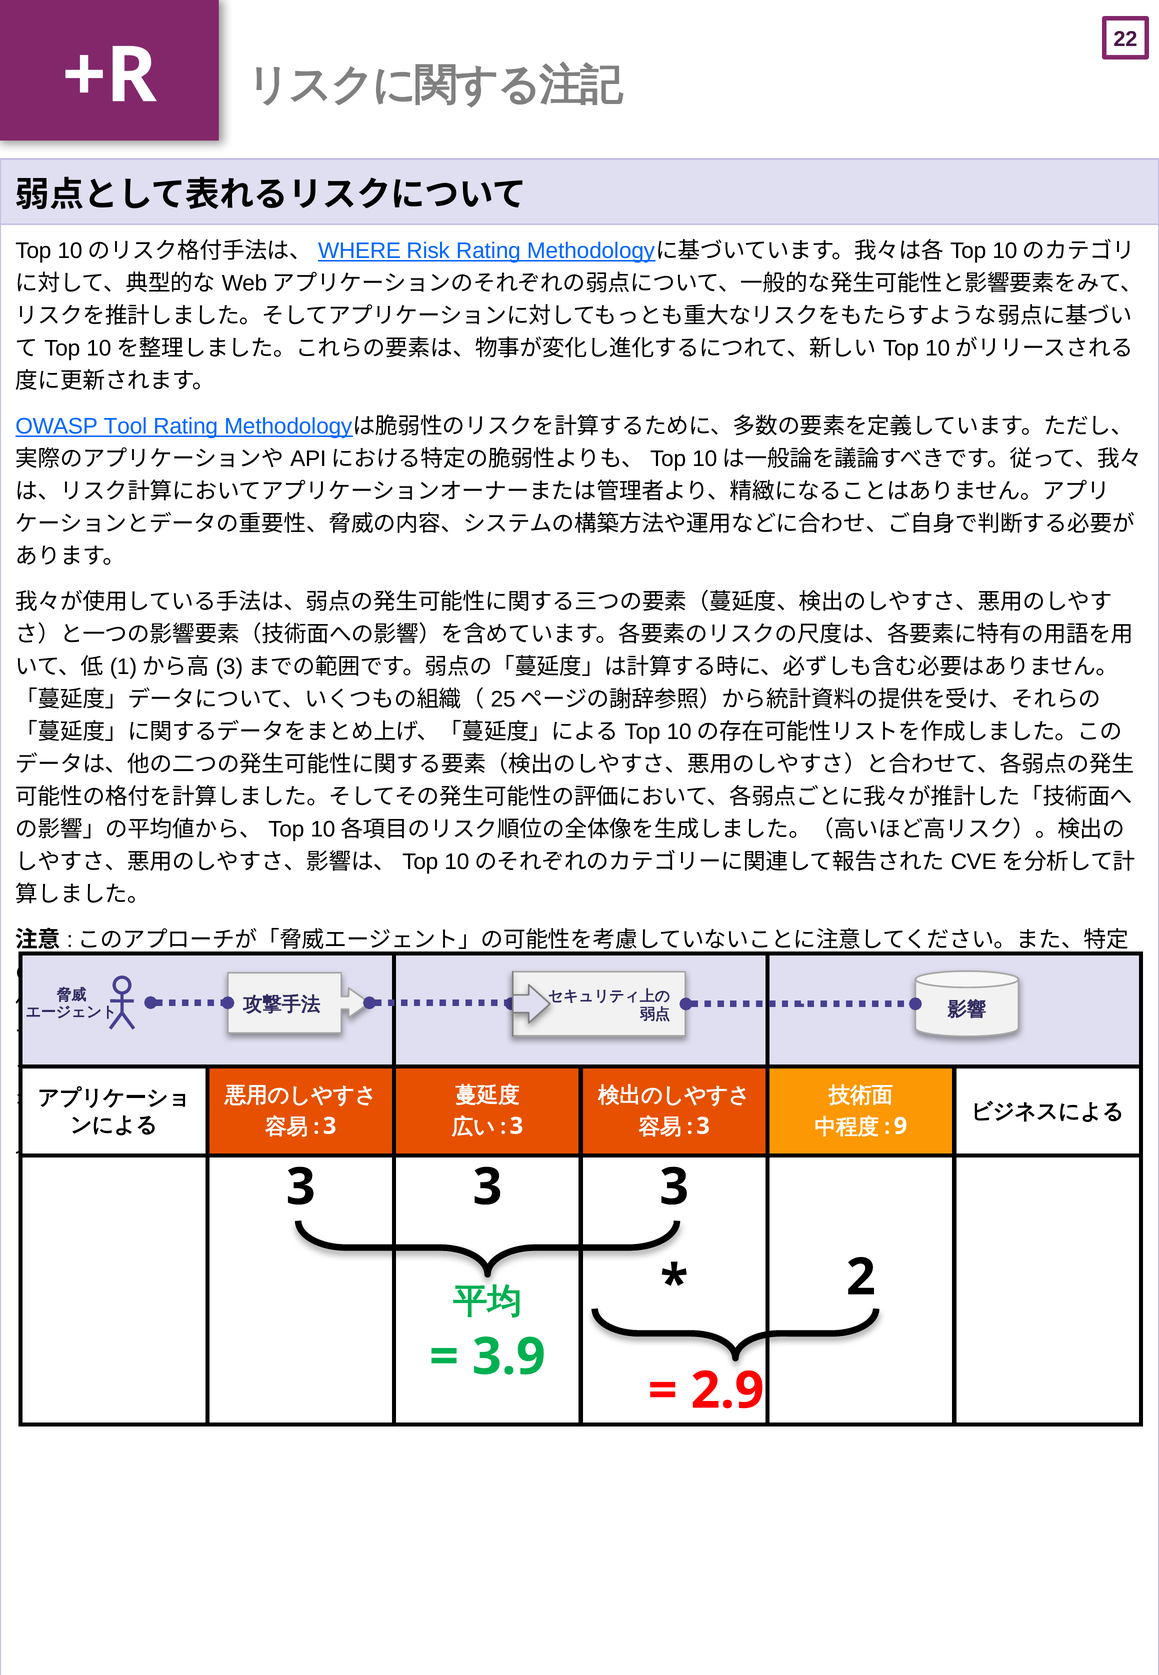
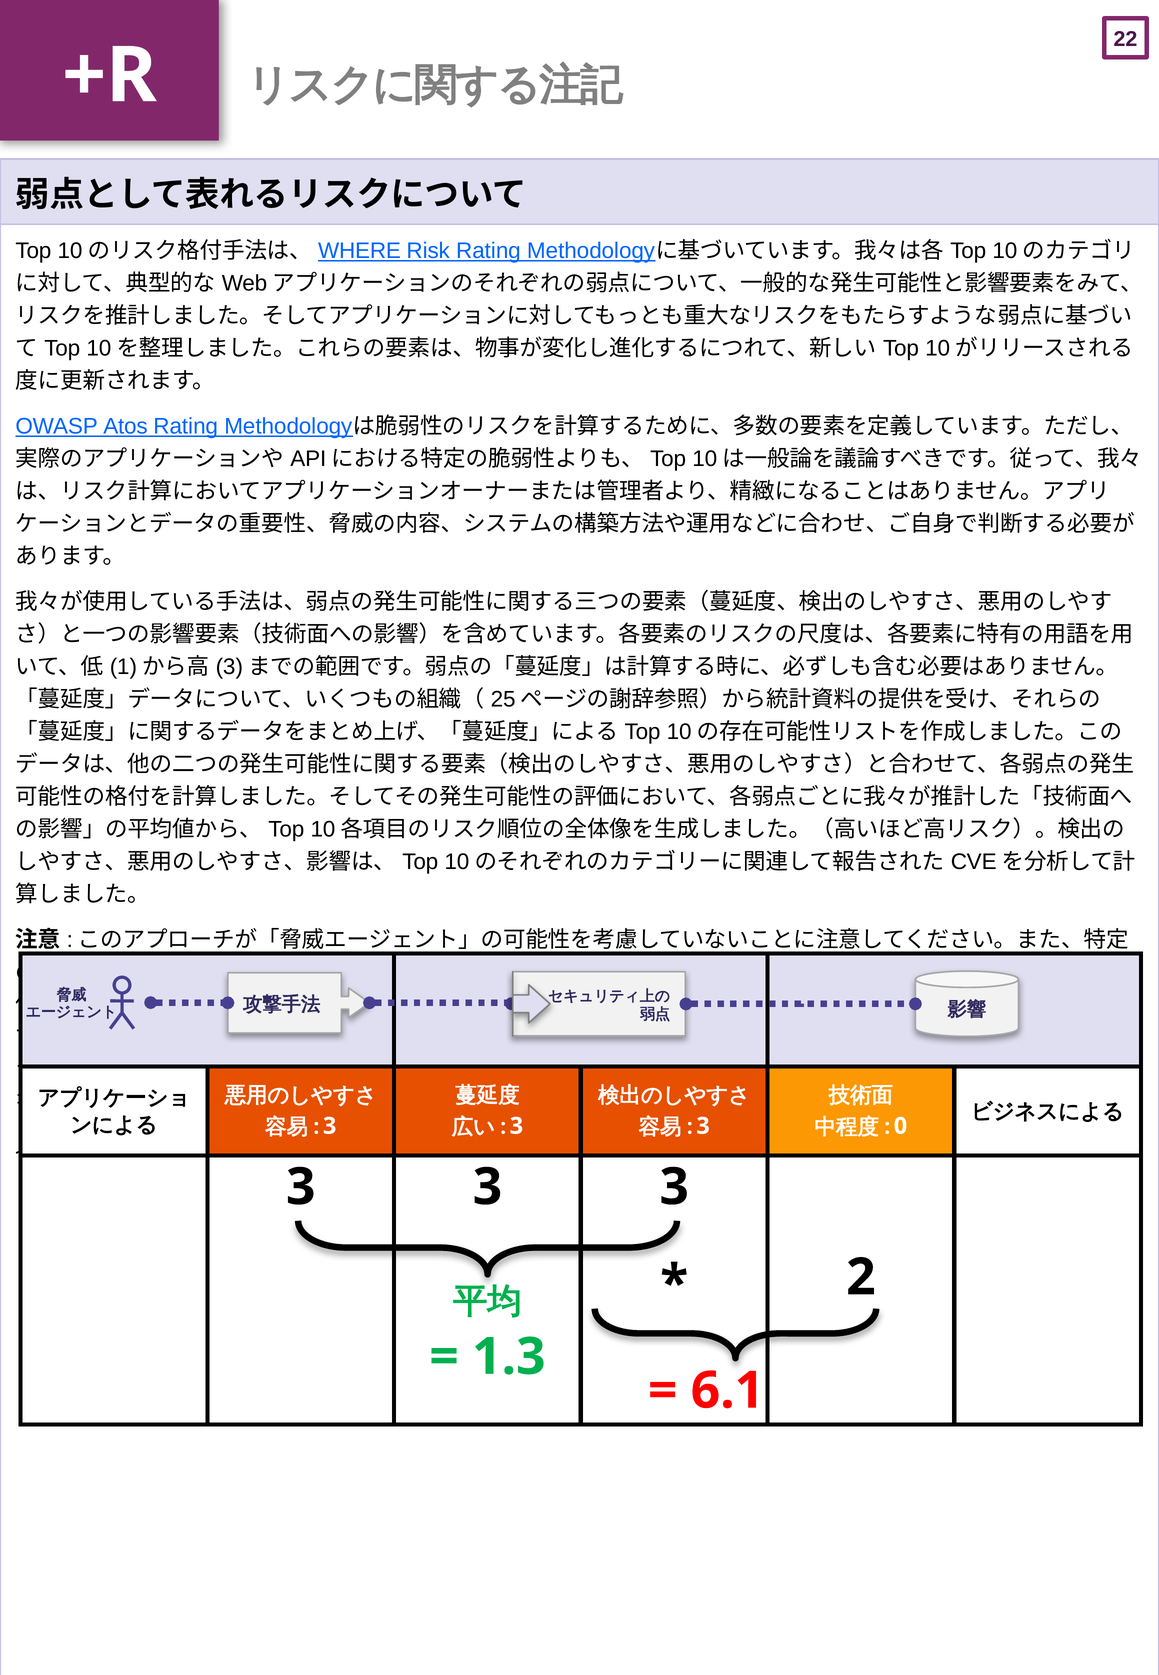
Tool: Tool -> Atos
9: 9 -> 0
3.9: 3.9 -> 1.3
2.9: 2.9 -> 6.1
